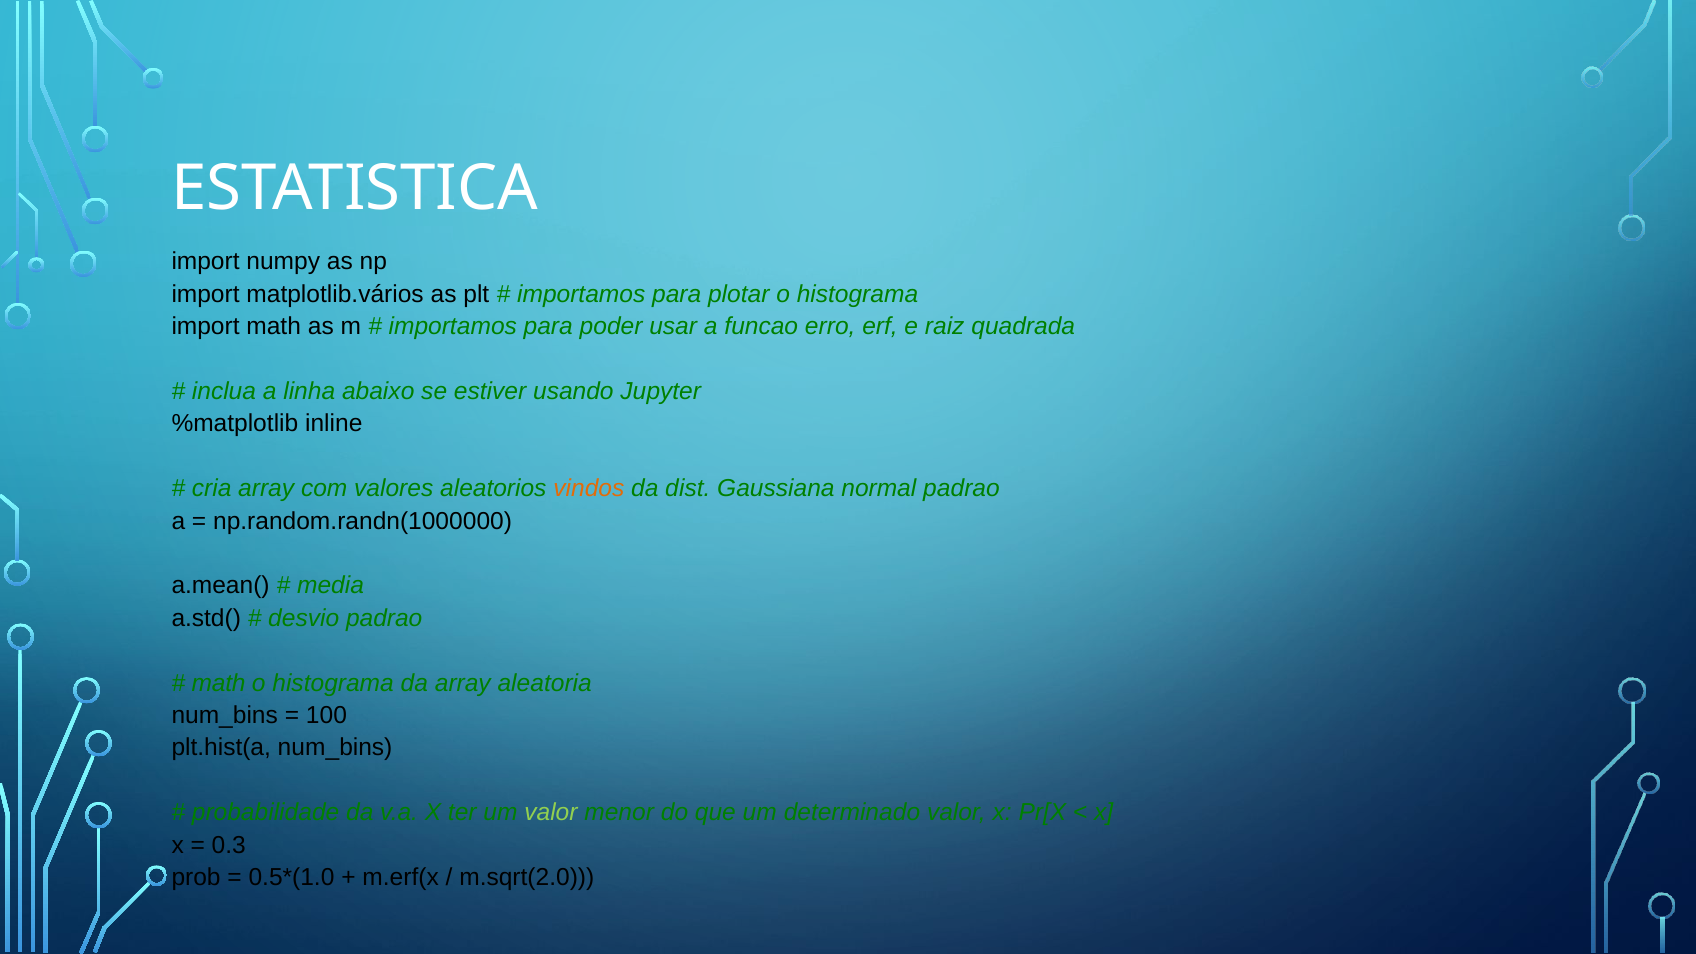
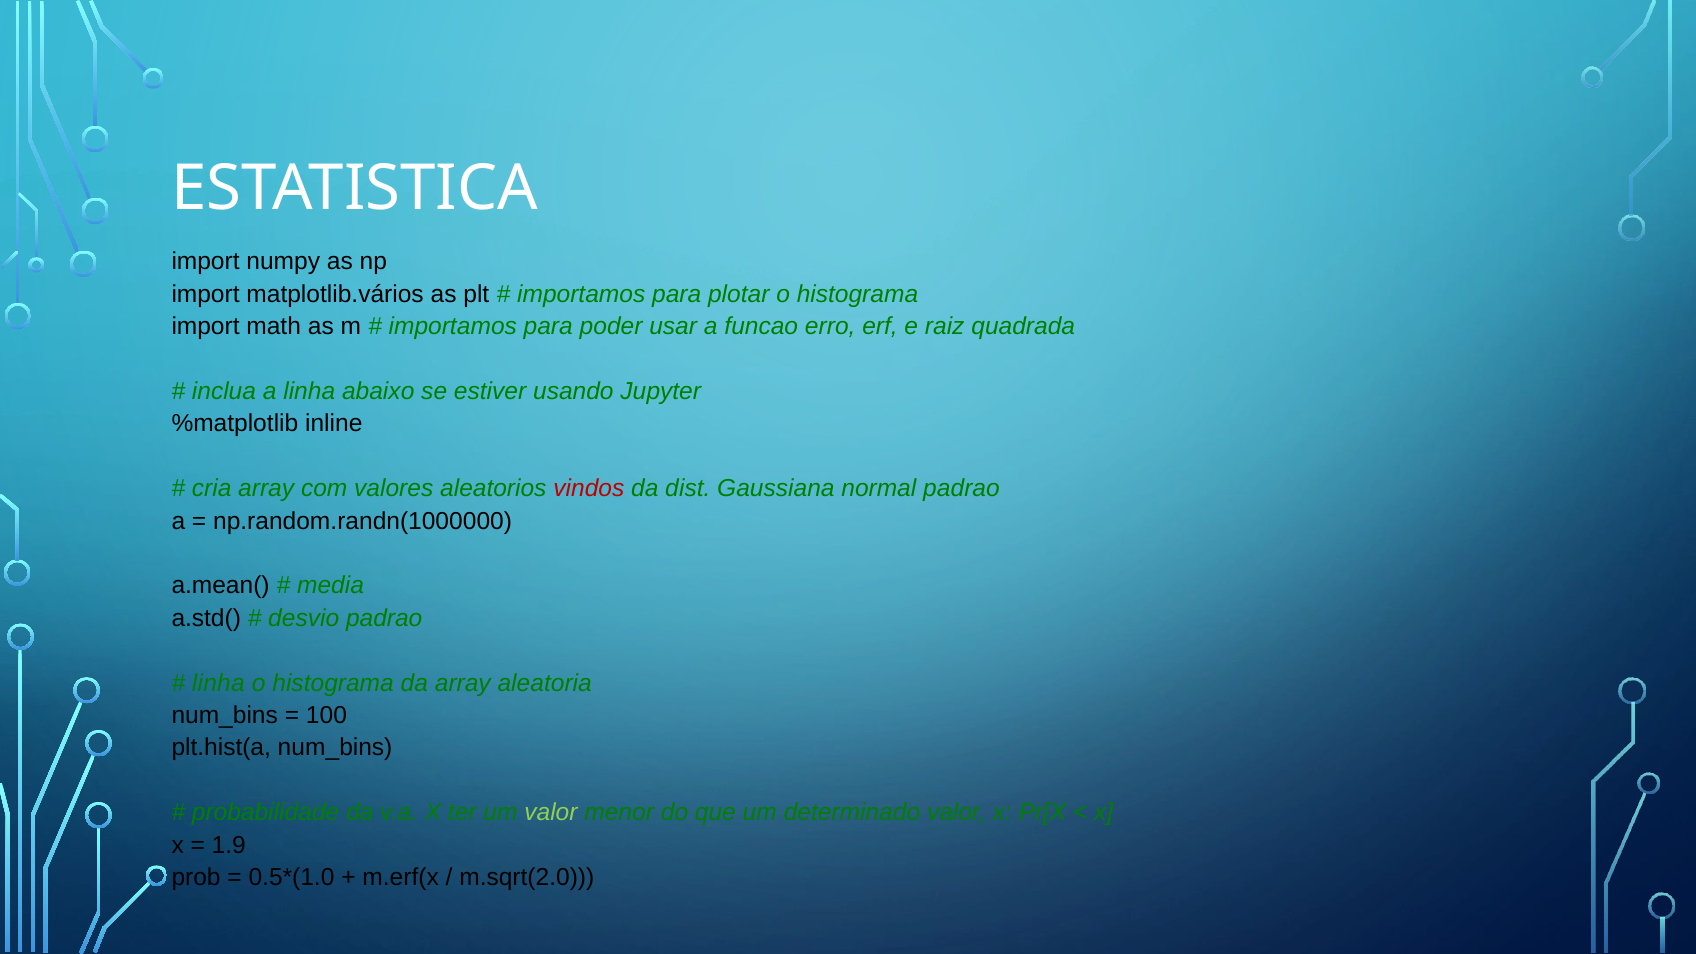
vindos colour: orange -> red
math at (219, 683): math -> linha
0.3: 0.3 -> 1.9
